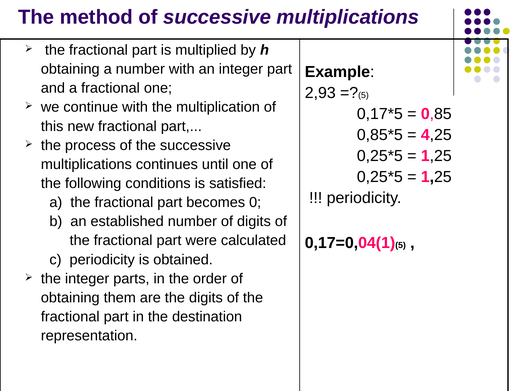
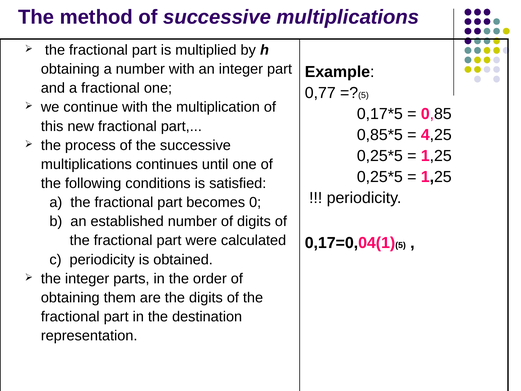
2,93: 2,93 -> 0,77
